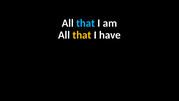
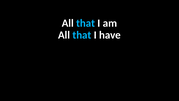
that at (82, 35) colour: yellow -> light blue
